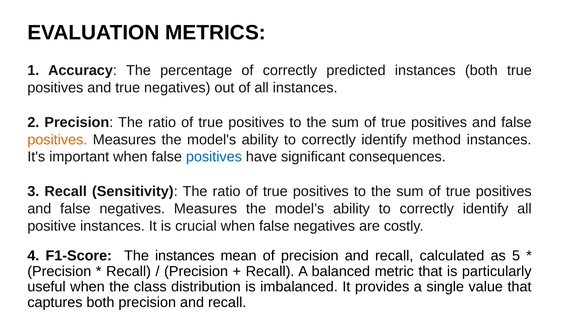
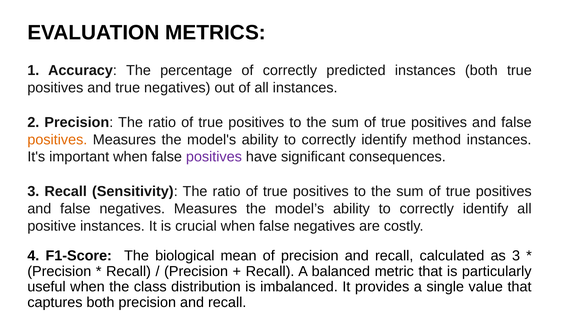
positives at (214, 157) colour: blue -> purple
The instances: instances -> biological
as 5: 5 -> 3
